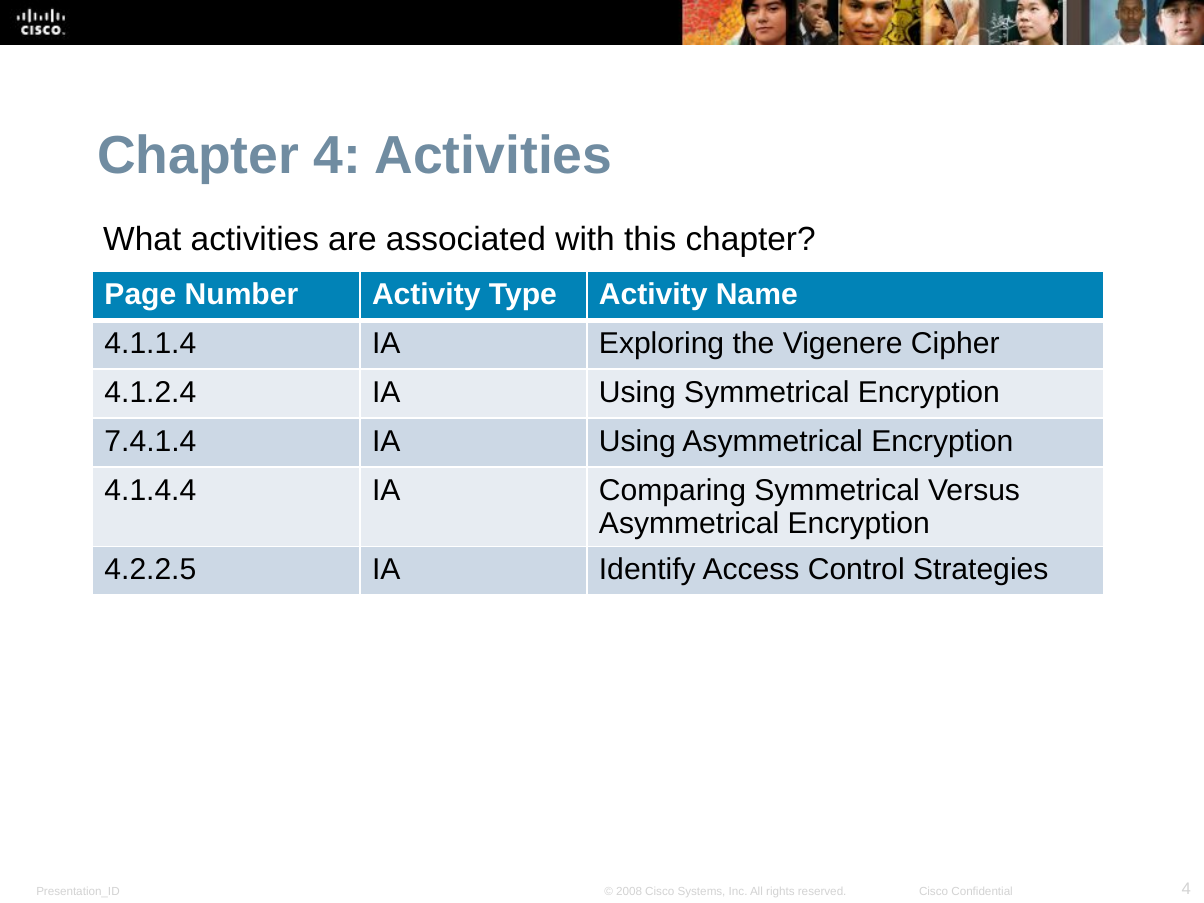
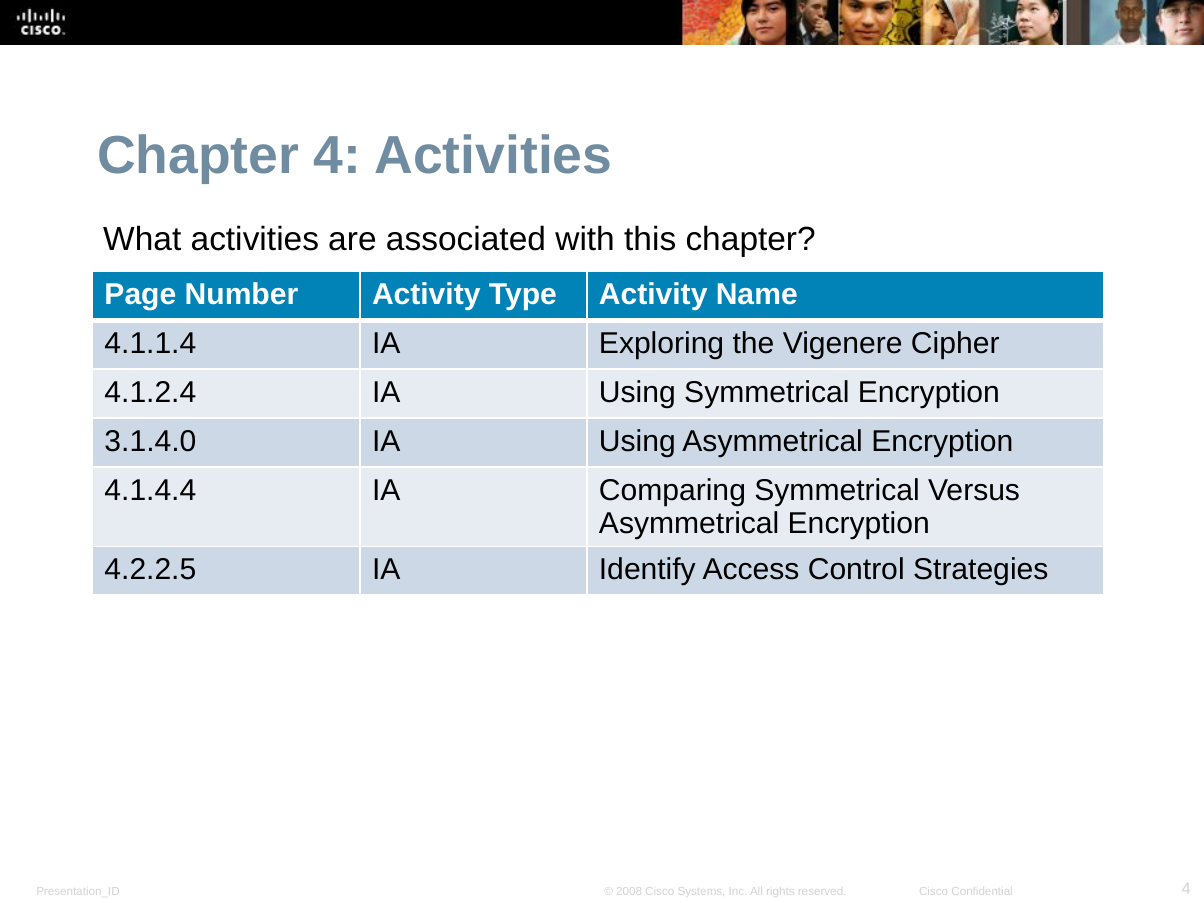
7.4.1.4: 7.4.1.4 -> 3.1.4.0
